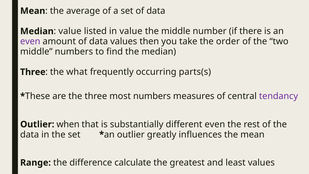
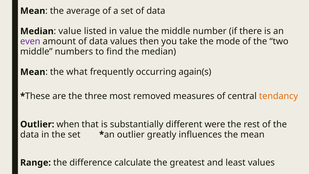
order: order -> mode
Three at (33, 72): Three -> Mean
parts(s: parts(s -> again(s
most numbers: numbers -> removed
tendancy colour: purple -> orange
different even: even -> were
